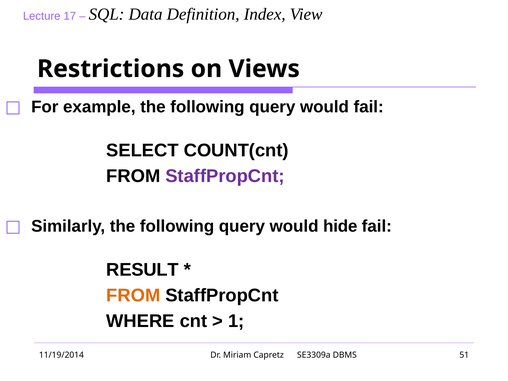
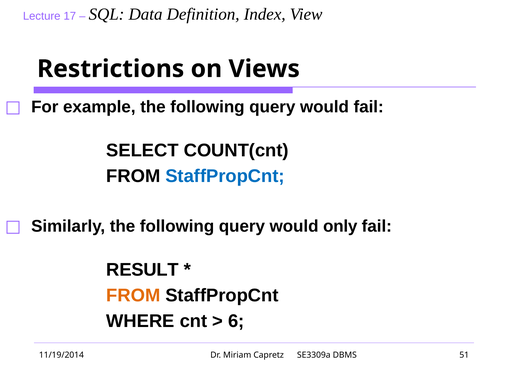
StaffPropCnt at (225, 176) colour: purple -> blue
hide: hide -> only
1: 1 -> 6
